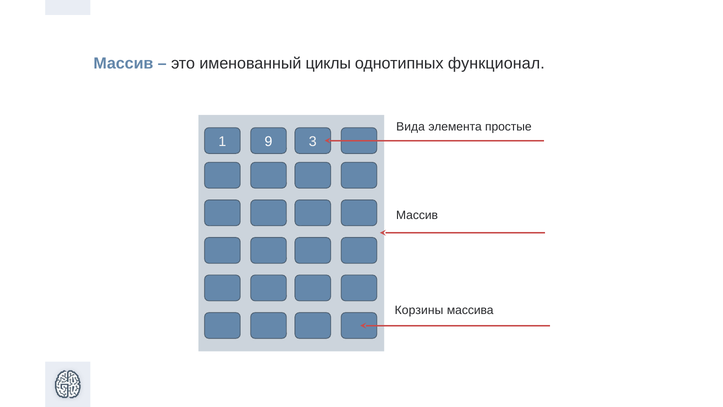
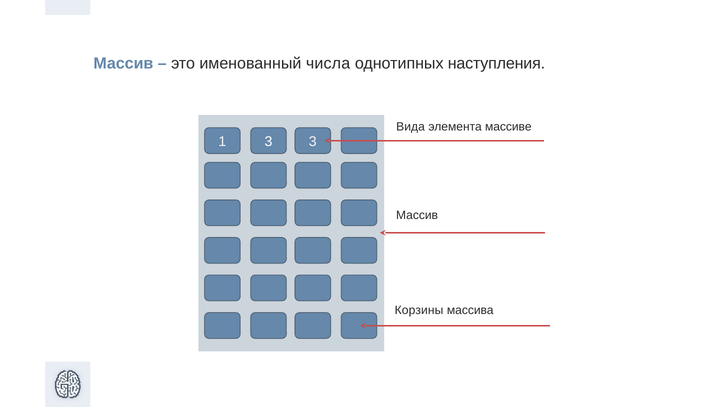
циклы: циклы -> числа
функционал: функционал -> наступления
простые: простые -> массиве
1 9: 9 -> 3
